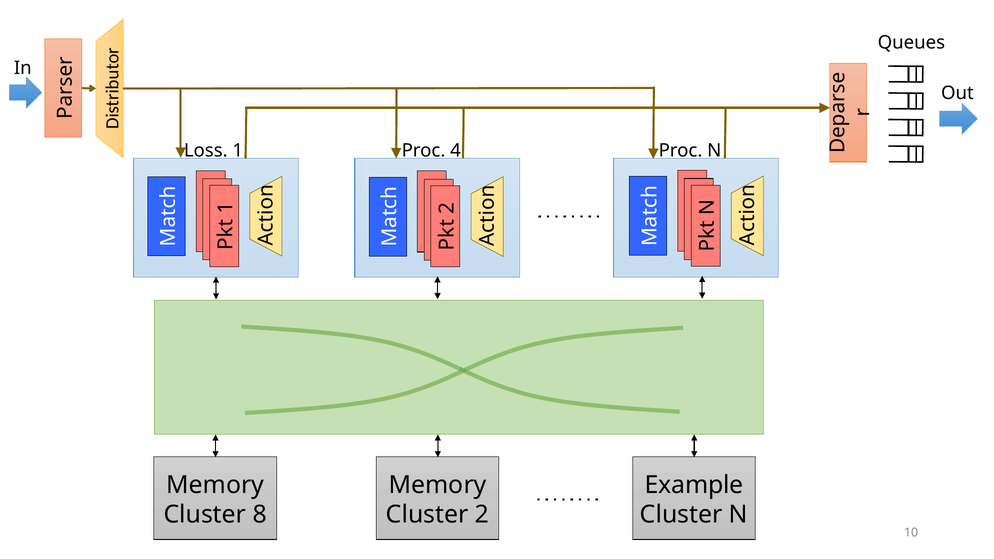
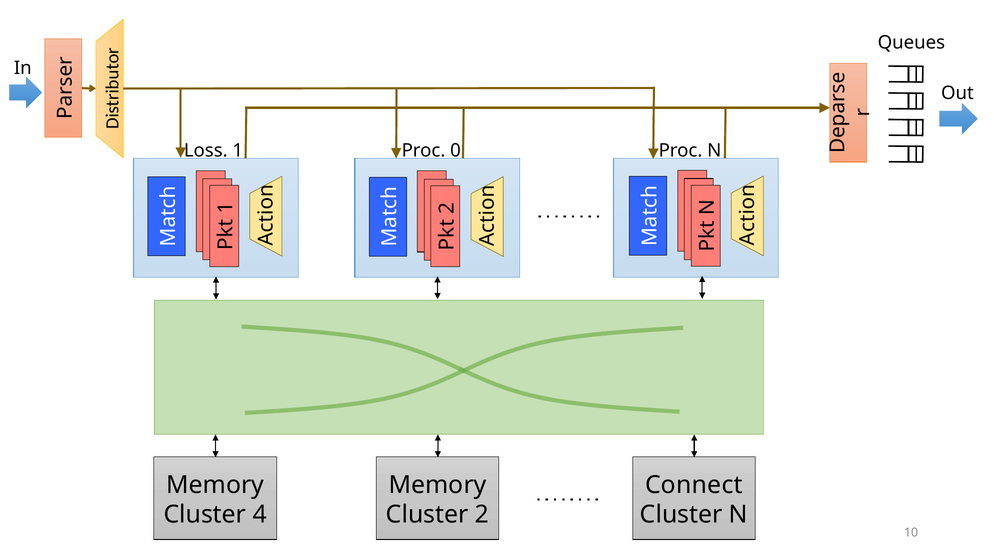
4: 4 -> 0
Example: Example -> Connect
8: 8 -> 4
